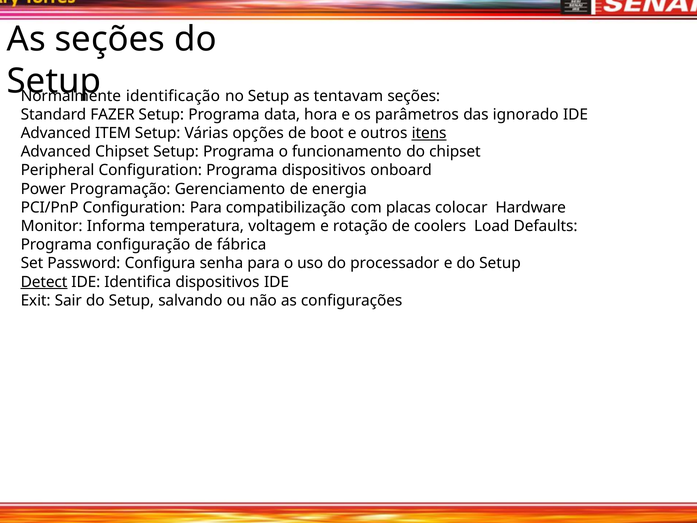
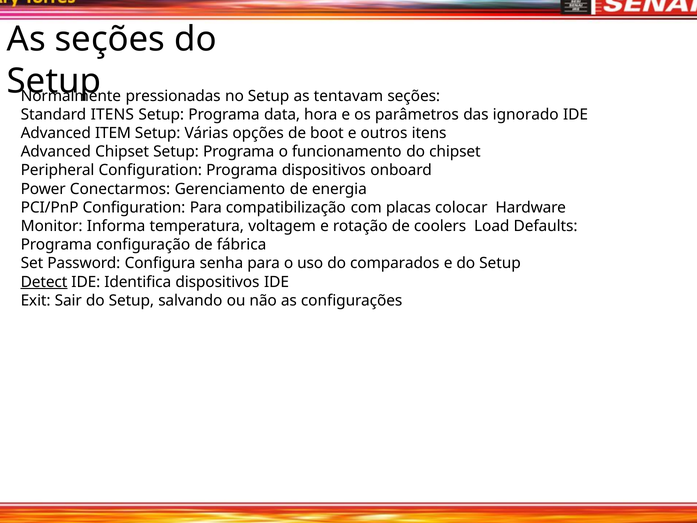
identificação: identificação -> pressionadas
Standard FAZER: FAZER -> ITENS
itens at (429, 133) underline: present -> none
Programação: Programação -> Conectarmos
processador: processador -> comparados
